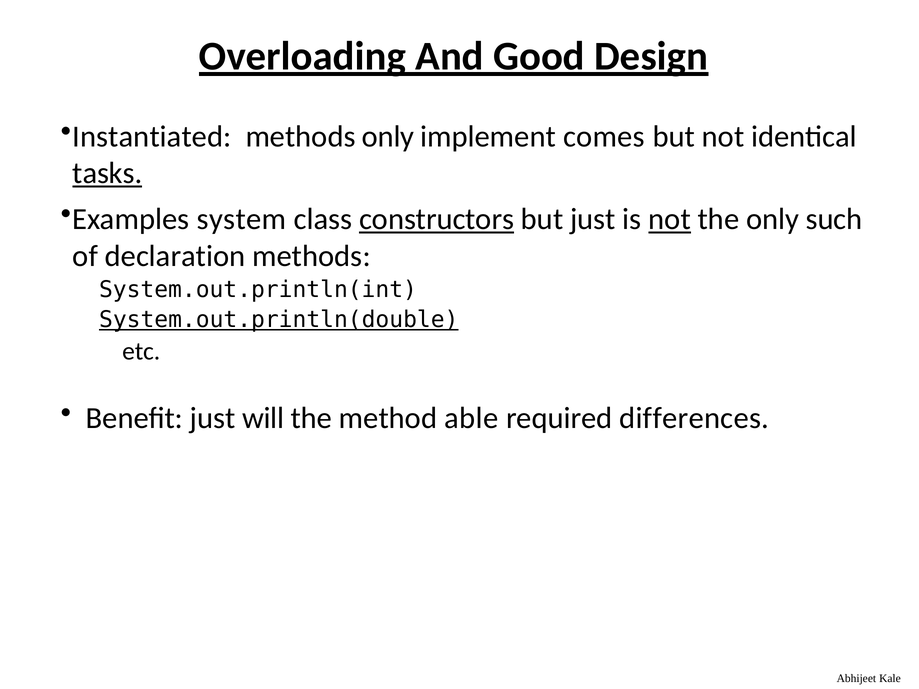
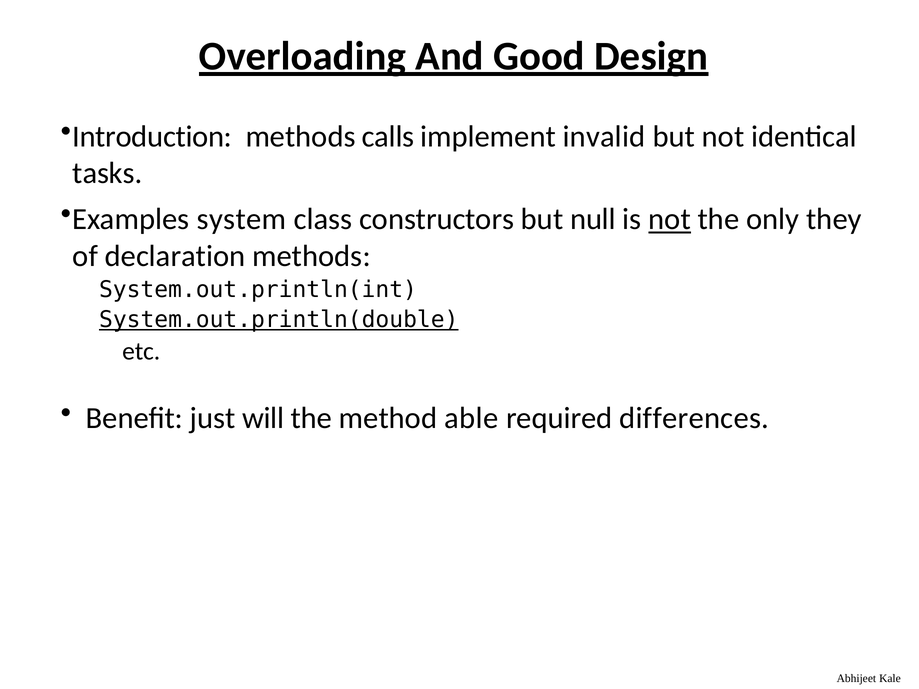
Instantiated: Instantiated -> Introduction
methods only: only -> calls
comes: comes -> invalid
tasks underline: present -> none
constructors underline: present -> none
but just: just -> null
such: such -> they
